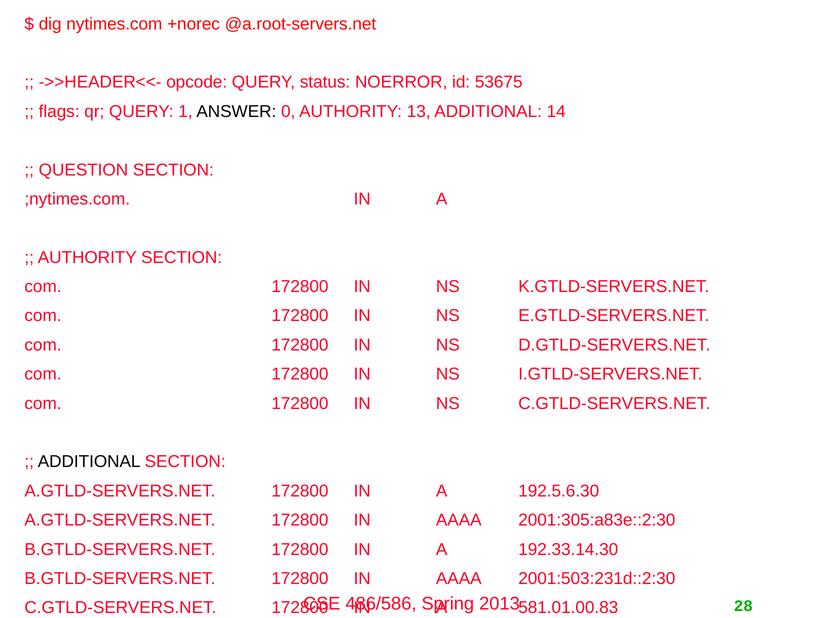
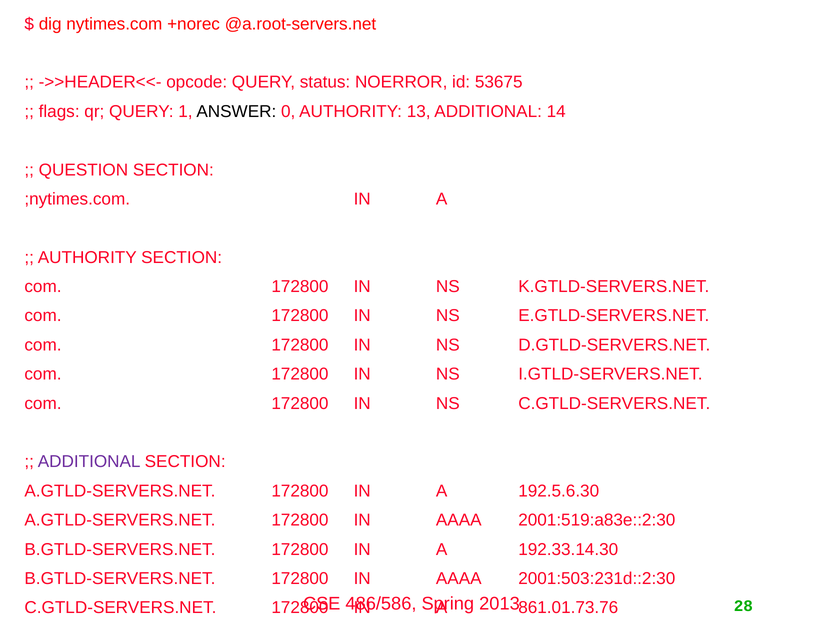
ADDITIONAL at (89, 461) colour: black -> purple
2001:305:a83e::2:30: 2001:305:a83e::2:30 -> 2001:519:a83e::2:30
581.01.00.83: 581.01.00.83 -> 861.01.73.76
